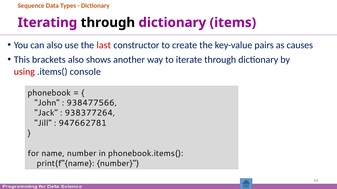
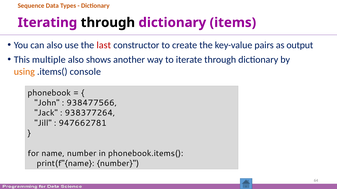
causes: causes -> output
brackets: brackets -> multiple
using colour: red -> orange
